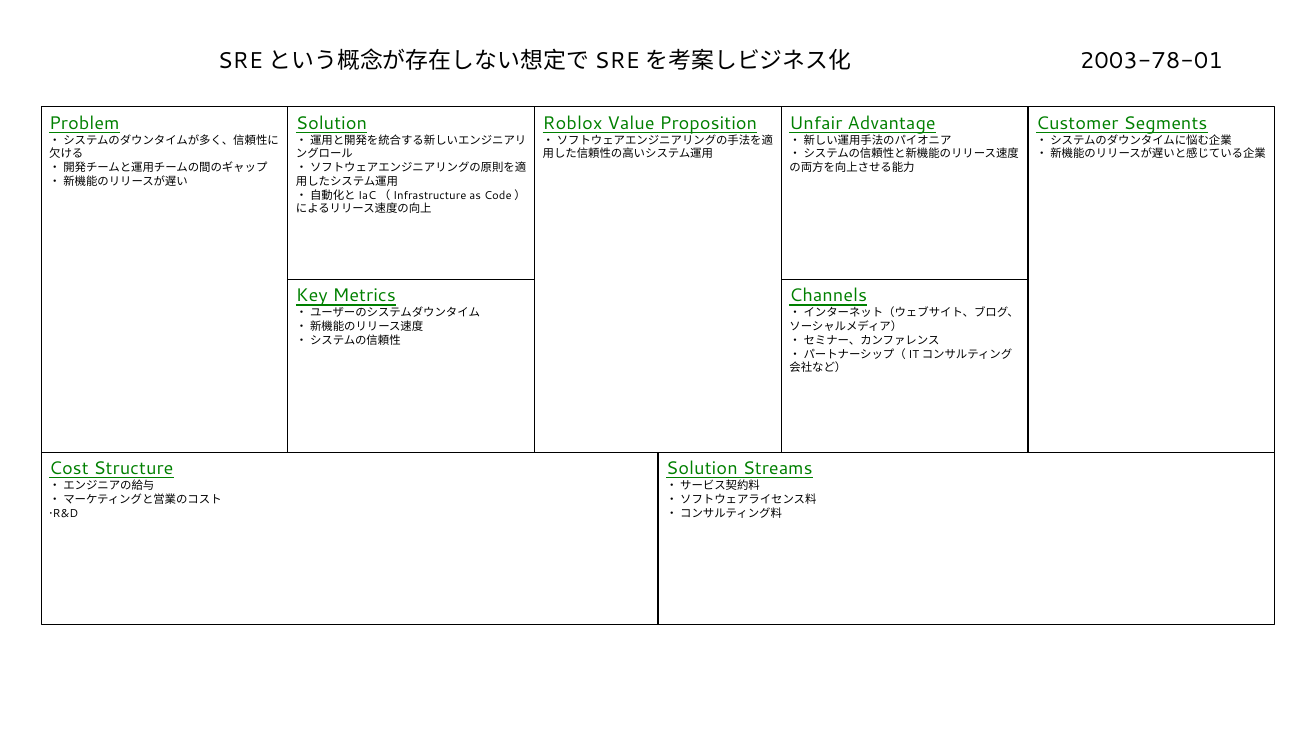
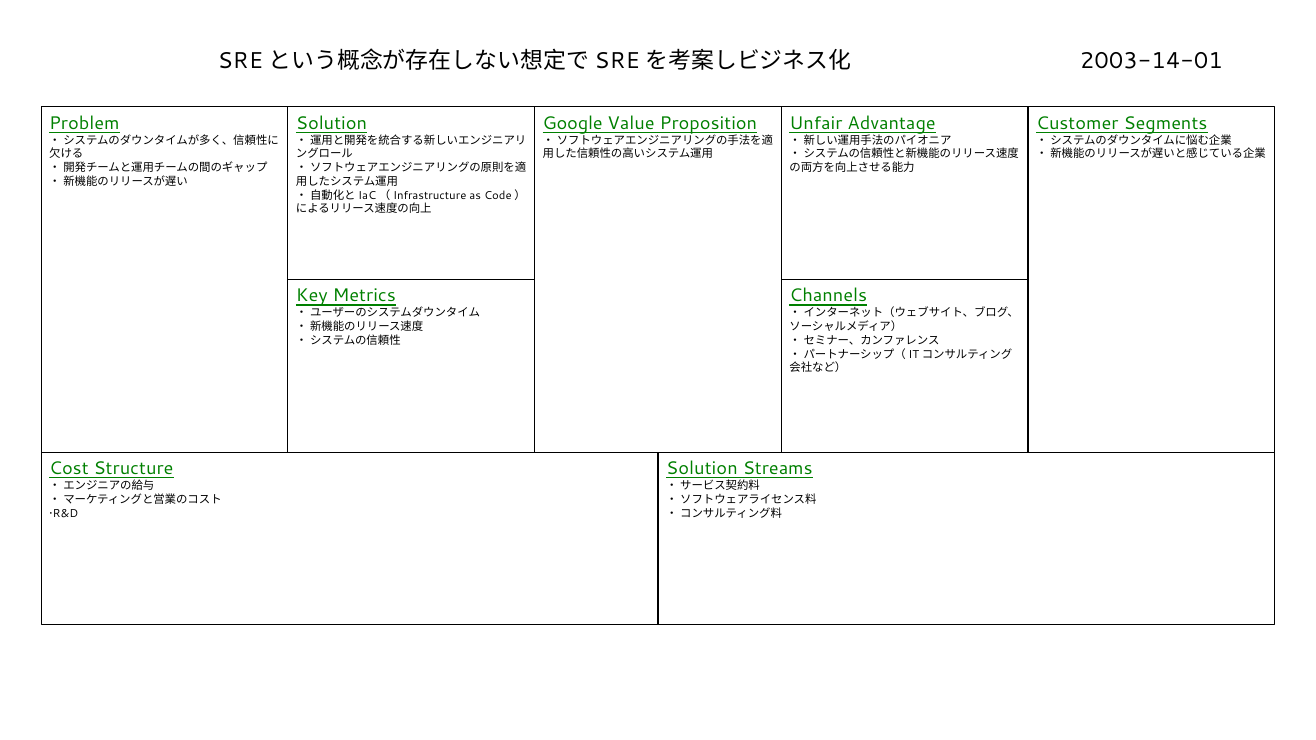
2003-78-01: 2003-78-01 -> 2003-14-01
Roblox: Roblox -> Google
